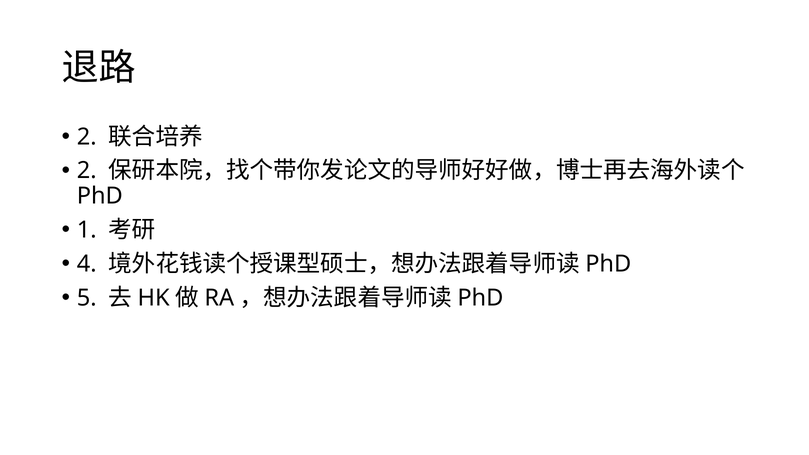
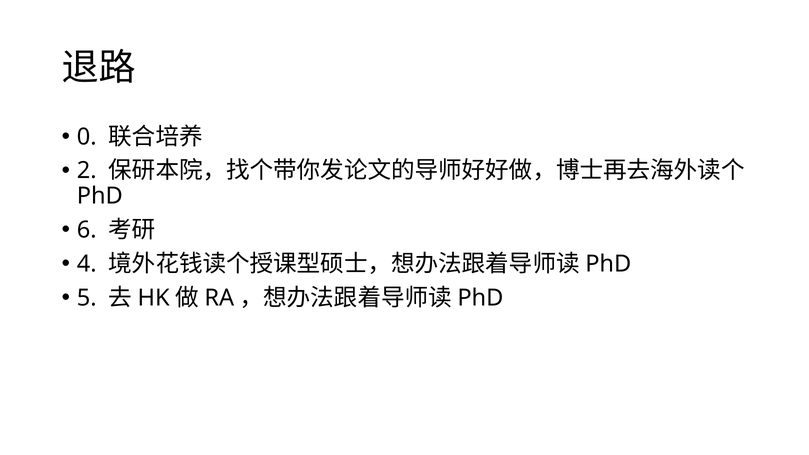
2 at (87, 137): 2 -> 0
1: 1 -> 6
